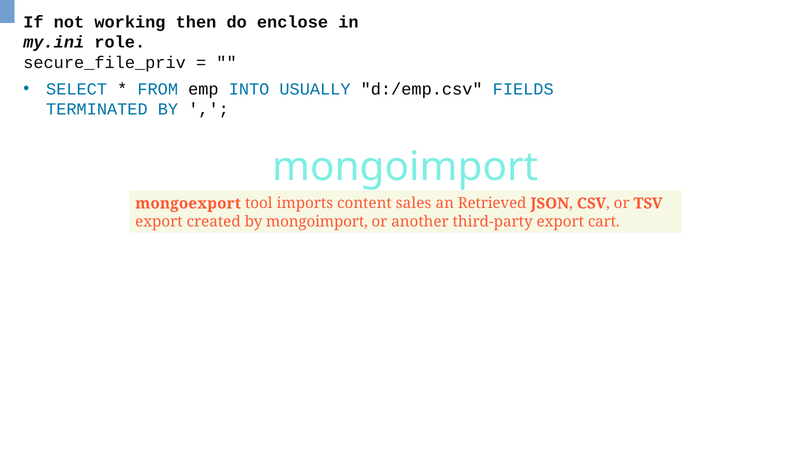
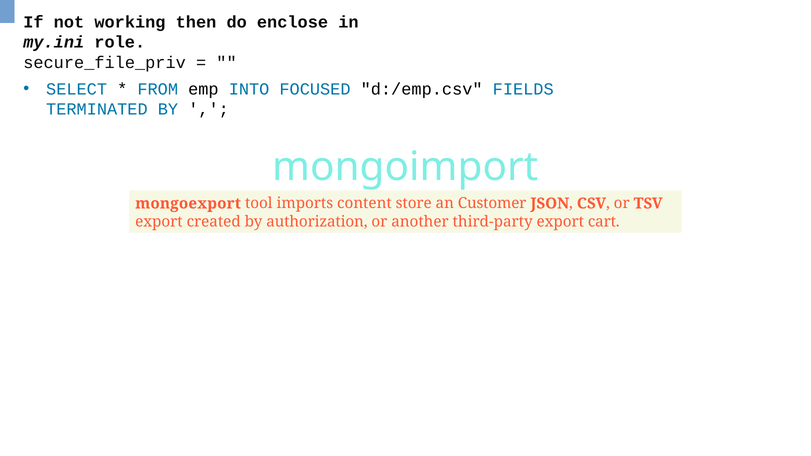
USUALLY: USUALLY -> FOCUSED
sales: sales -> store
Retrieved: Retrieved -> Customer
by mongoimport: mongoimport -> authorization
